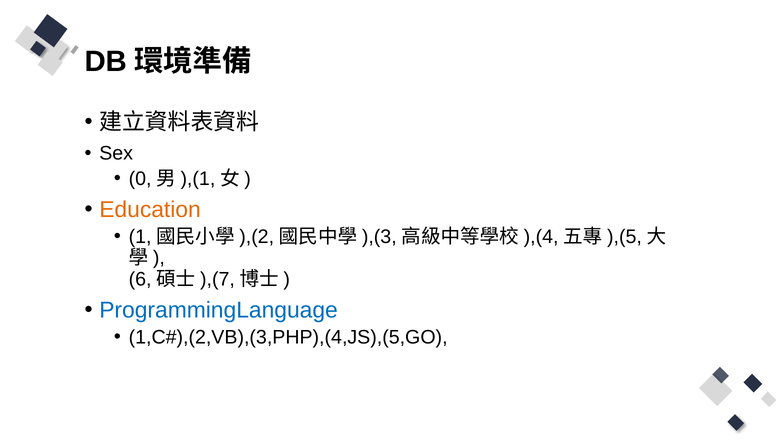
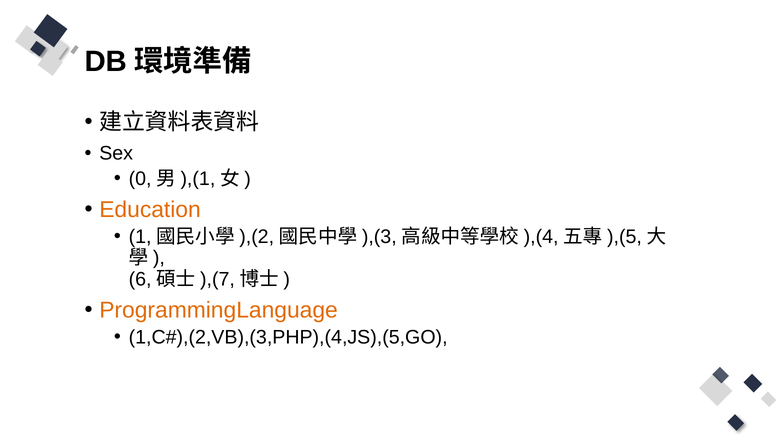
ProgrammingLanguage colour: blue -> orange
